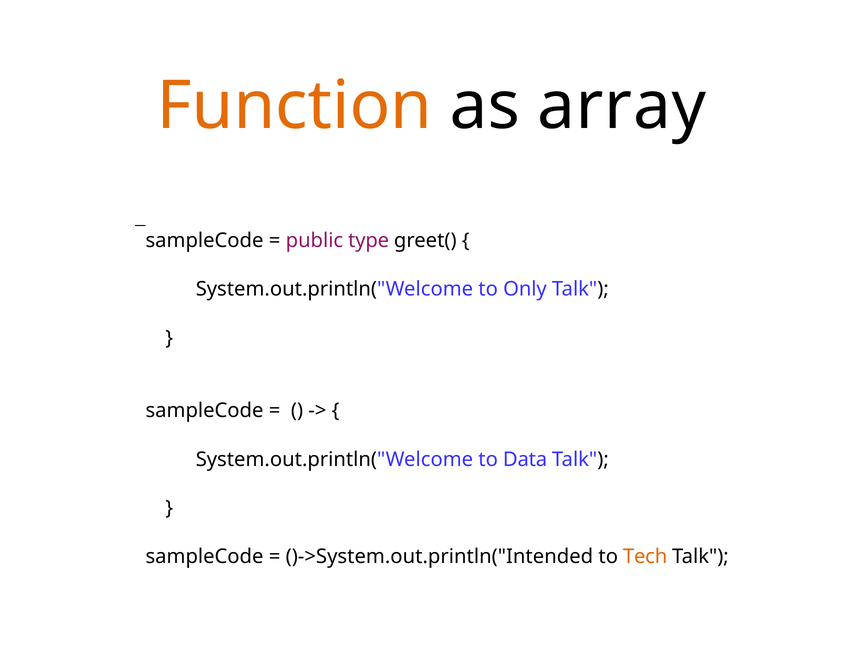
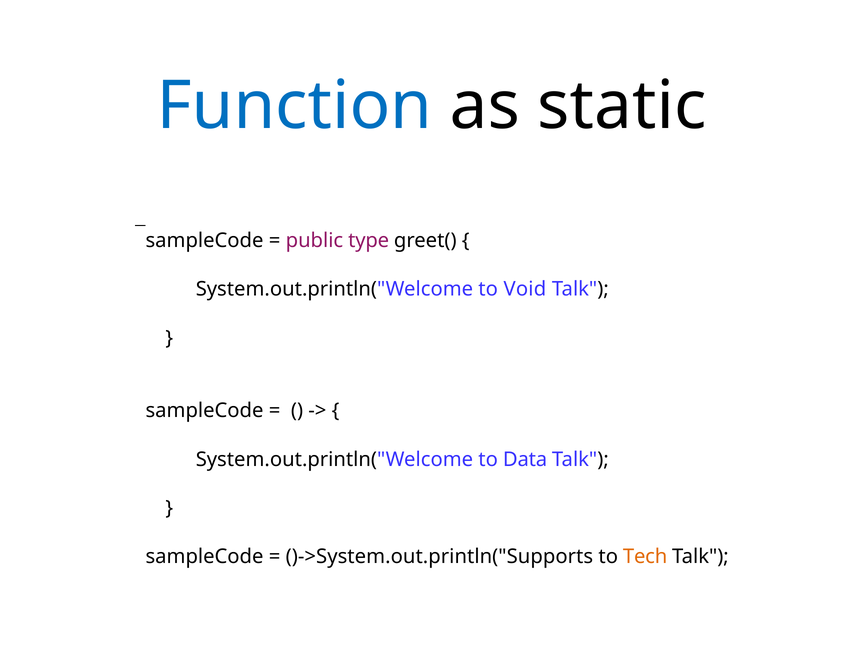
Function colour: orange -> blue
array: array -> static
Only: Only -> Void
)->System.out.println("Intended: )->System.out.println("Intended -> )->System.out.println("Supports
